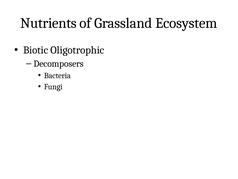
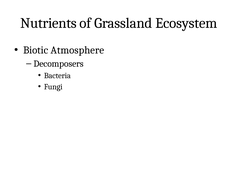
Oligotrophic: Oligotrophic -> Atmosphere
